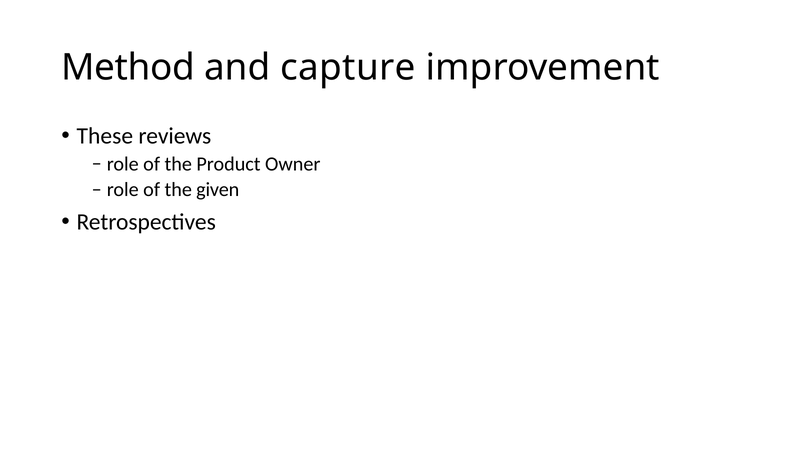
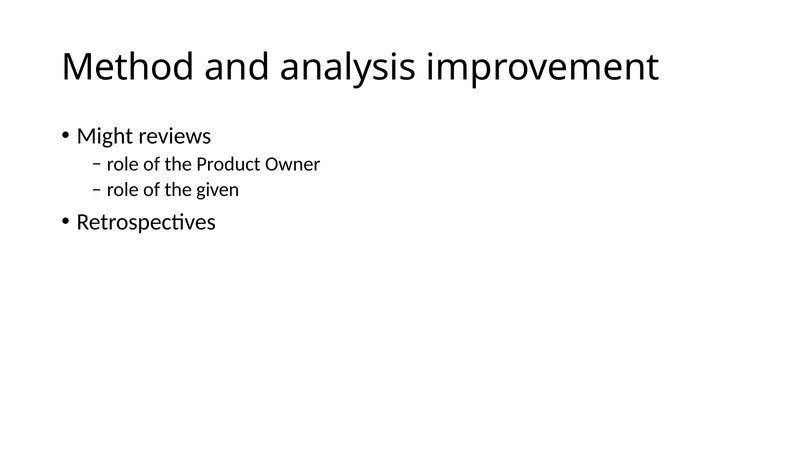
capture: capture -> analysis
These: These -> Might
